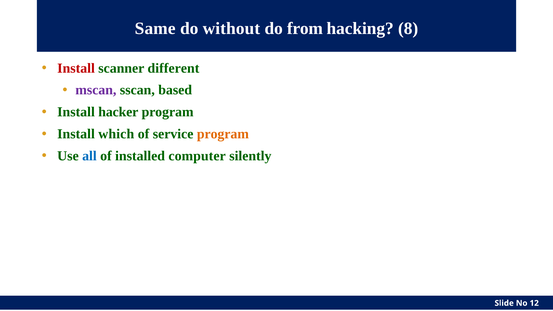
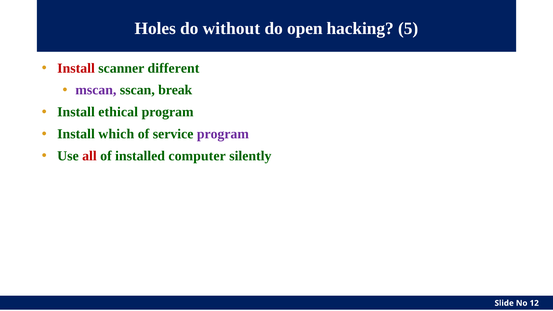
Same: Same -> Holes
from: from -> open
8: 8 -> 5
based: based -> break
hacker: hacker -> ethical
program at (223, 134) colour: orange -> purple
all colour: blue -> red
